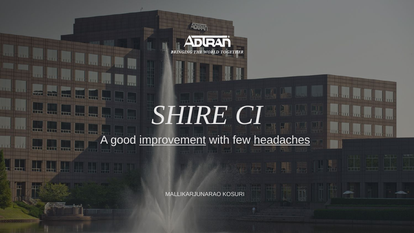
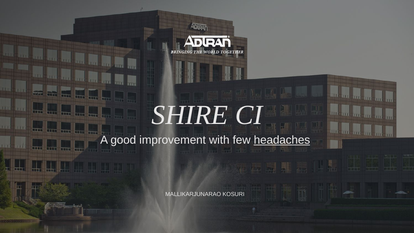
improvement underline: present -> none
